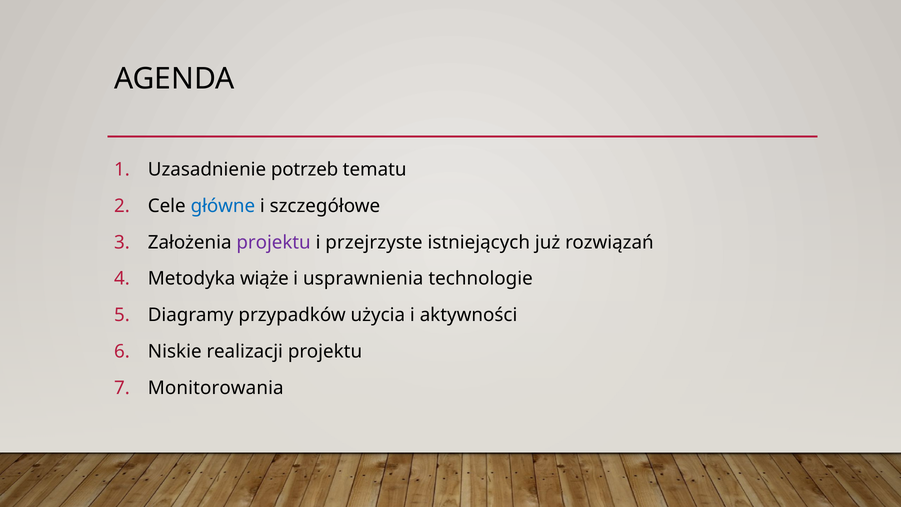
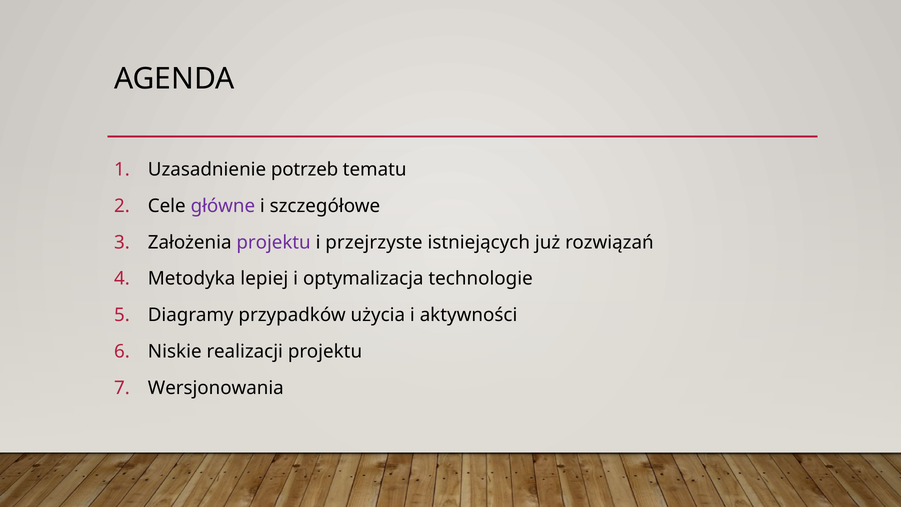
główne colour: blue -> purple
wiąże: wiąże -> lepiej
usprawnienia: usprawnienia -> optymalizacja
Monitorowania: Monitorowania -> Wersjonowania
